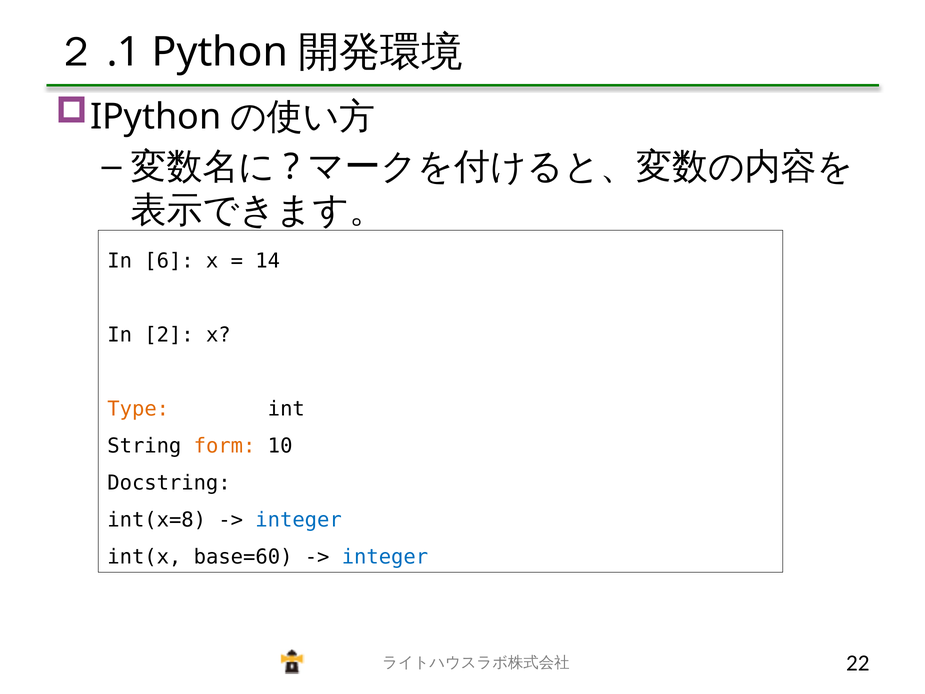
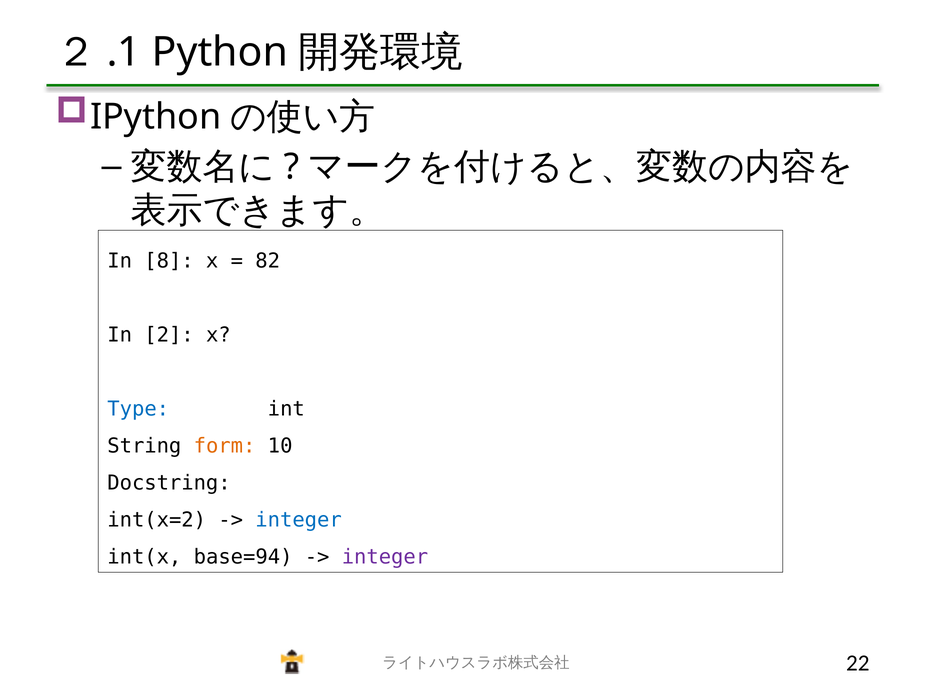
6: 6 -> 8
14: 14 -> 82
Type colour: orange -> blue
int(x=8: int(x=8 -> int(x=2
base=60: base=60 -> base=94
integer at (385, 557) colour: blue -> purple
